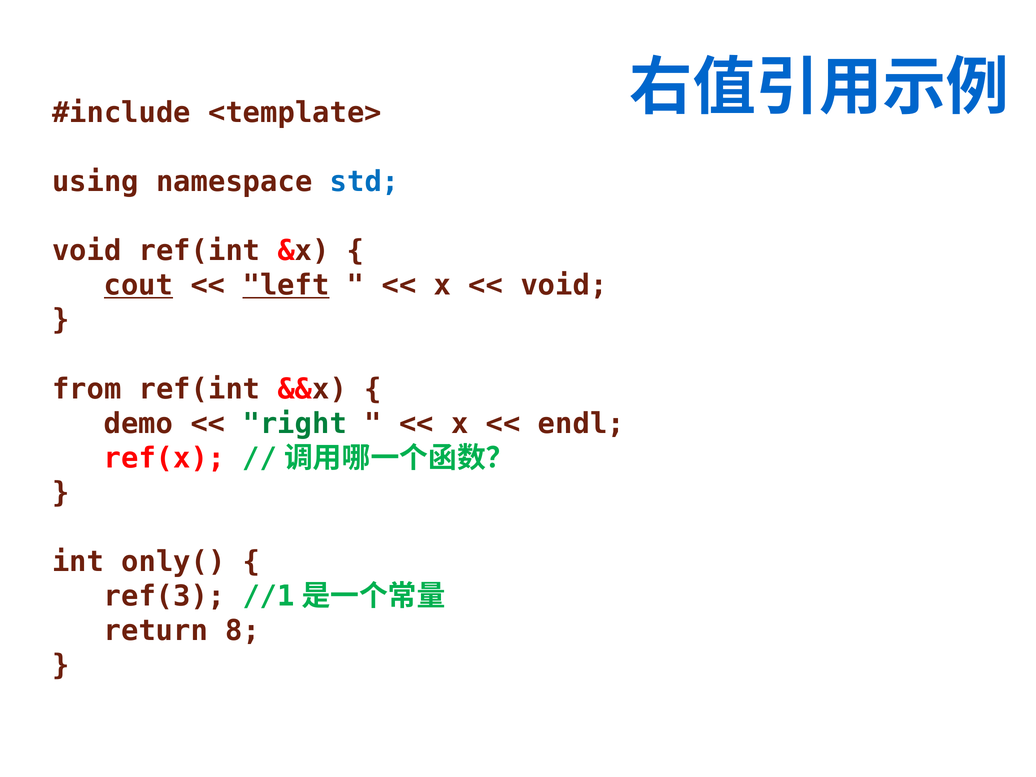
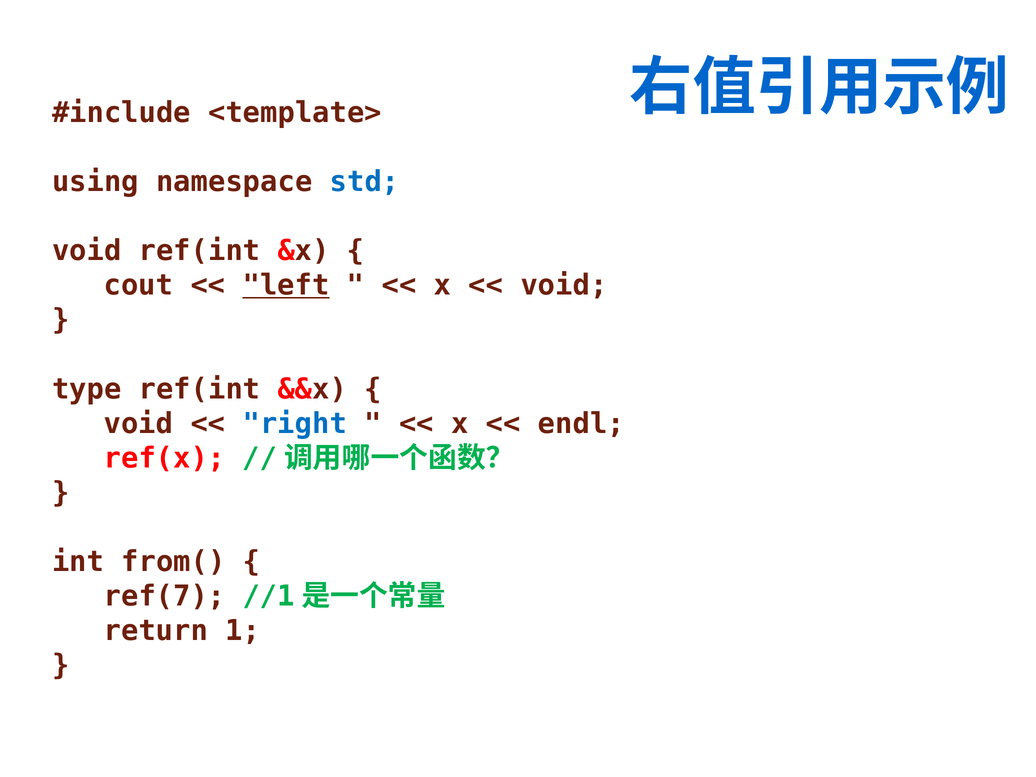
cout underline: present -> none
from: from -> type
demo at (138, 424): demo -> void
right colour: green -> blue
only(: only( -> from(
ref(3: ref(3 -> ref(7
8: 8 -> 1
